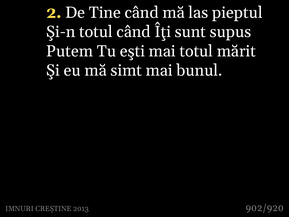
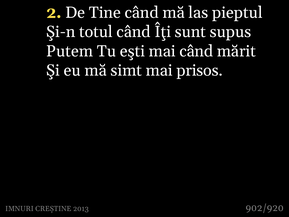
mai totul: totul -> când
bunul: bunul -> prisos
